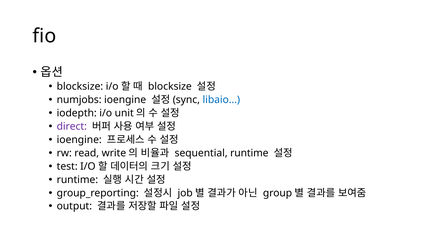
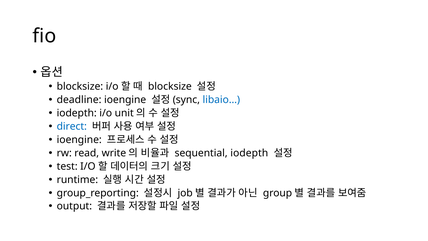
numjobs: numjobs -> deadline
direct colour: purple -> blue
sequential runtime: runtime -> iodepth
